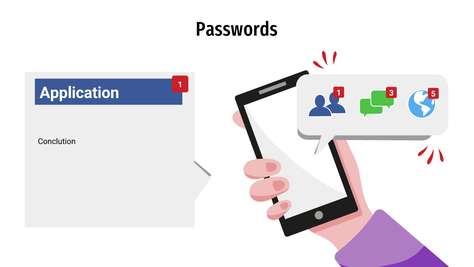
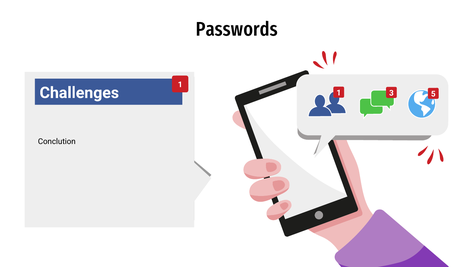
Application: Application -> Challenges
